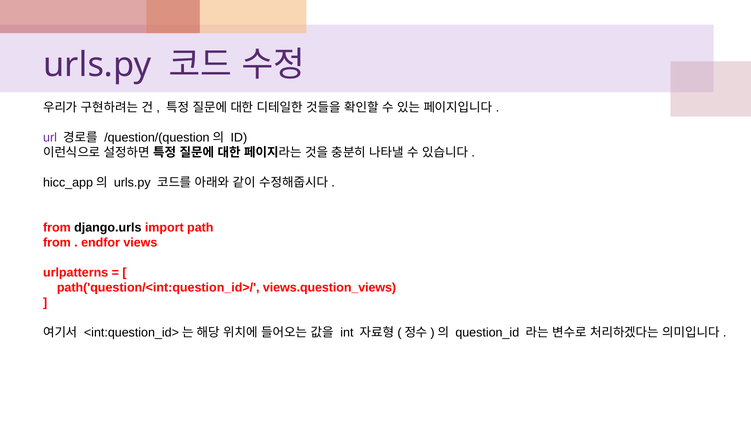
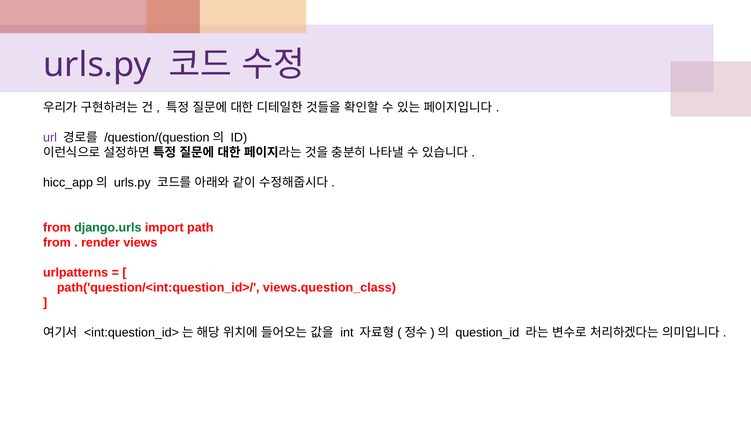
django.urls colour: black -> green
endfor: endfor -> render
views.question_views: views.question_views -> views.question_class
